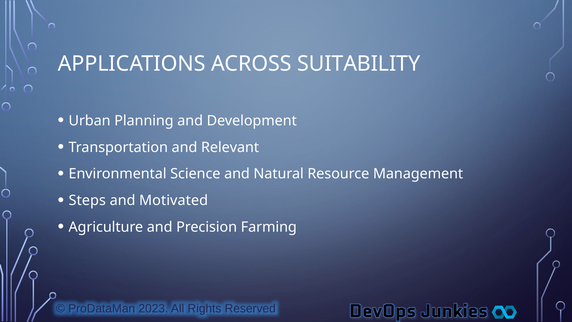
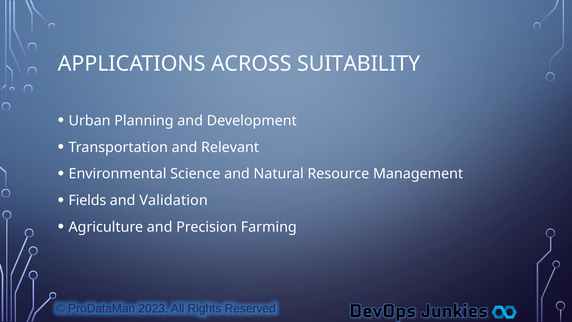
Steps: Steps -> Fields
Motivated: Motivated -> Validation
